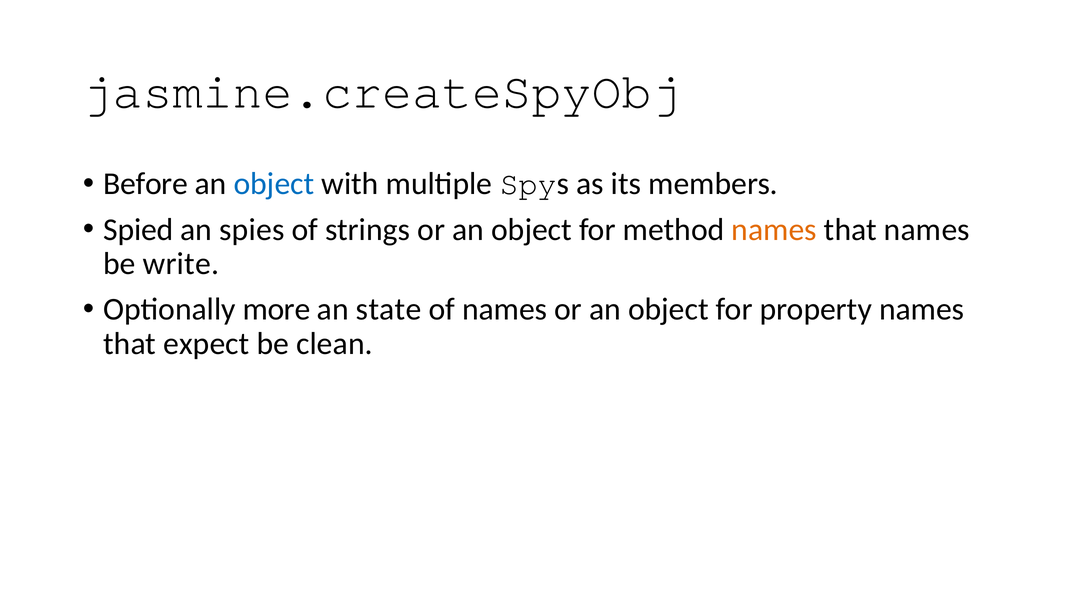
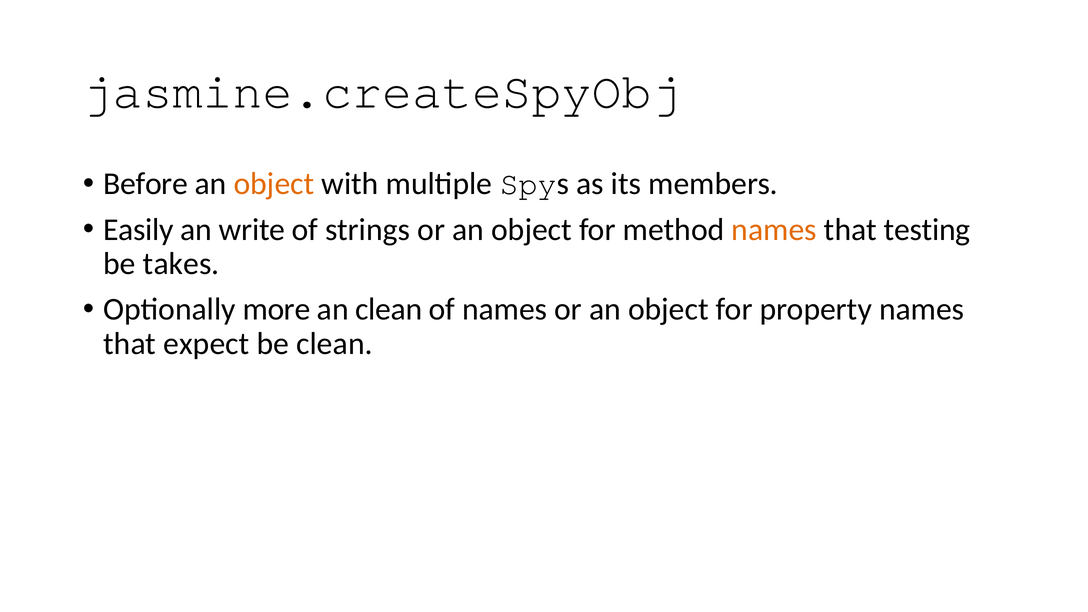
object at (274, 184) colour: blue -> orange
Spied: Spied -> Easily
spies: spies -> write
that names: names -> testing
write: write -> takes
an state: state -> clean
